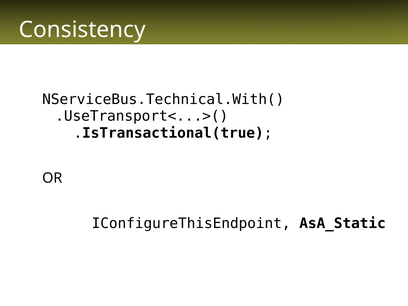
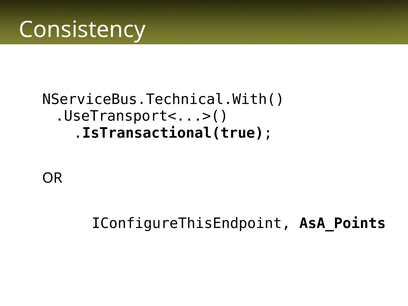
AsA_Static: AsA_Static -> AsA_Points
